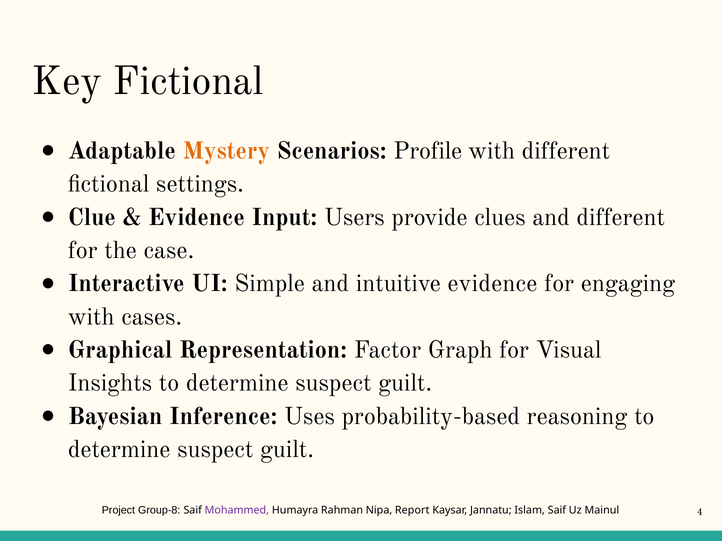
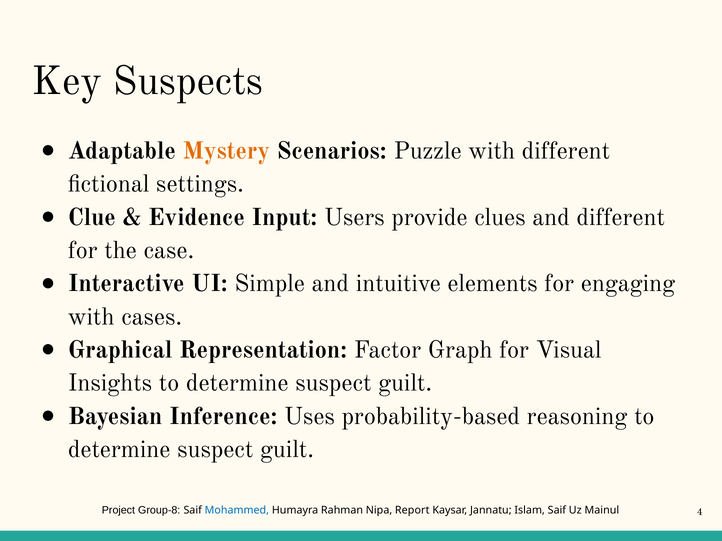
Key Fictional: Fictional -> Suspects
Profile: Profile -> Puzzle
intuitive evidence: evidence -> elements
Mohammed colour: purple -> blue
